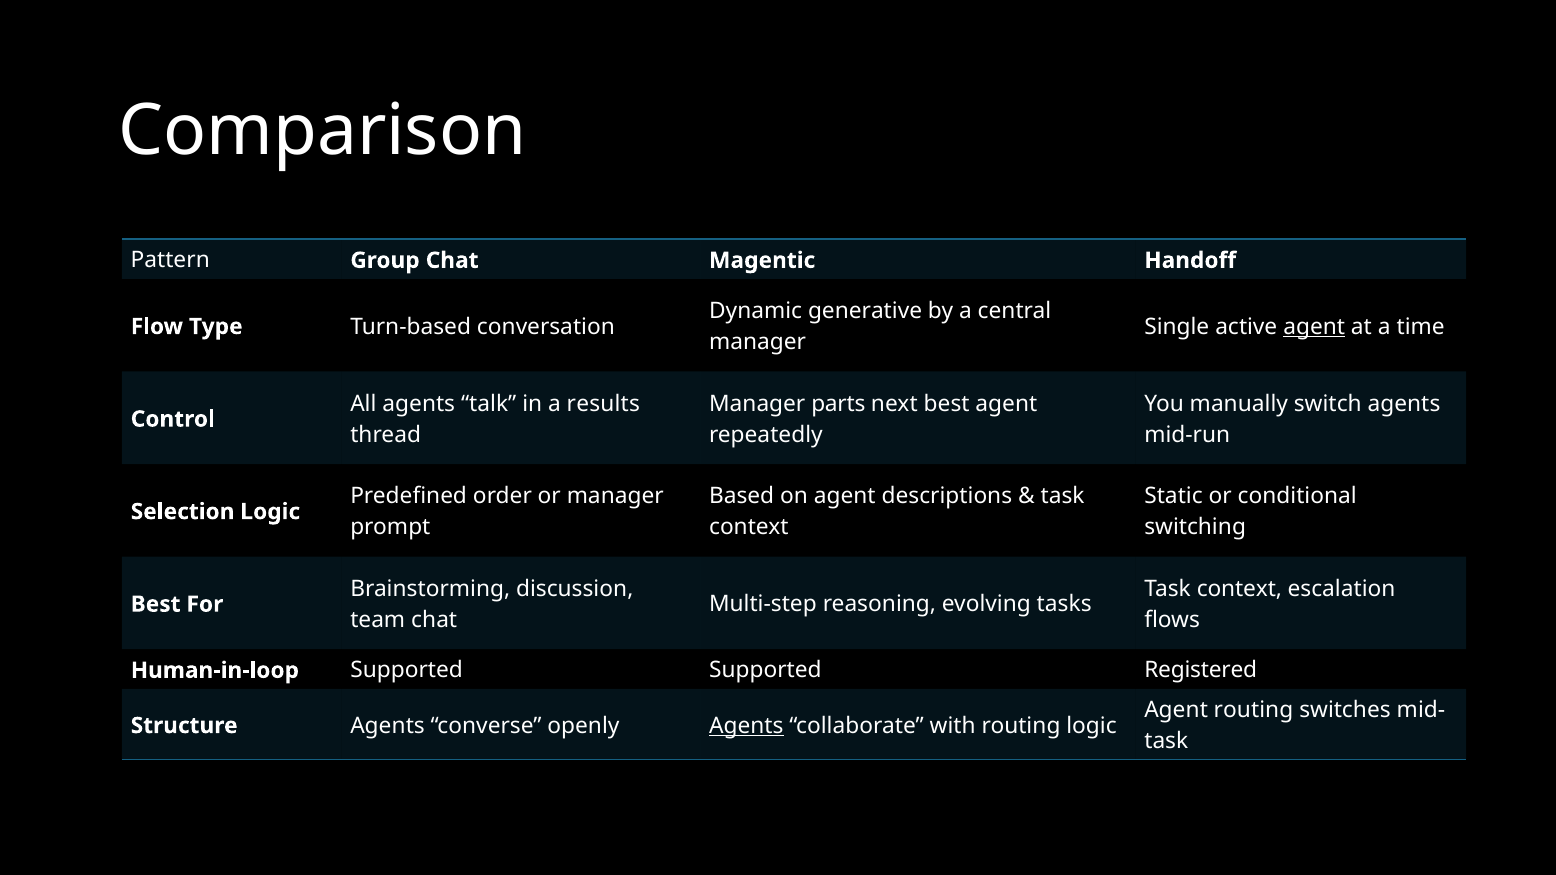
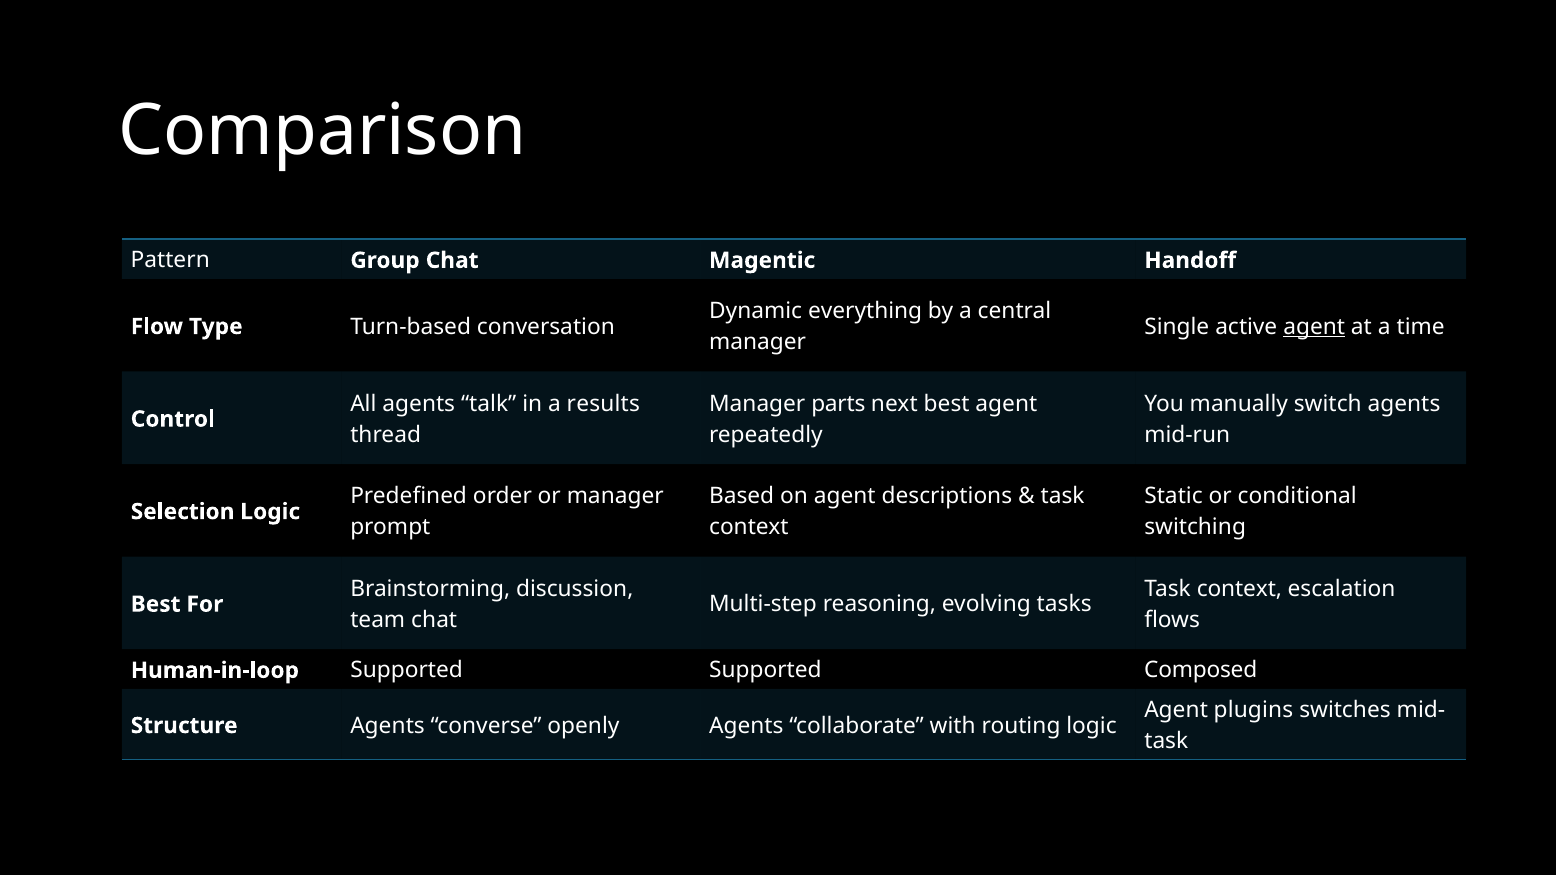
generative: generative -> everything
Registered: Registered -> Composed
Agent routing: routing -> plugins
Agents at (746, 726) underline: present -> none
